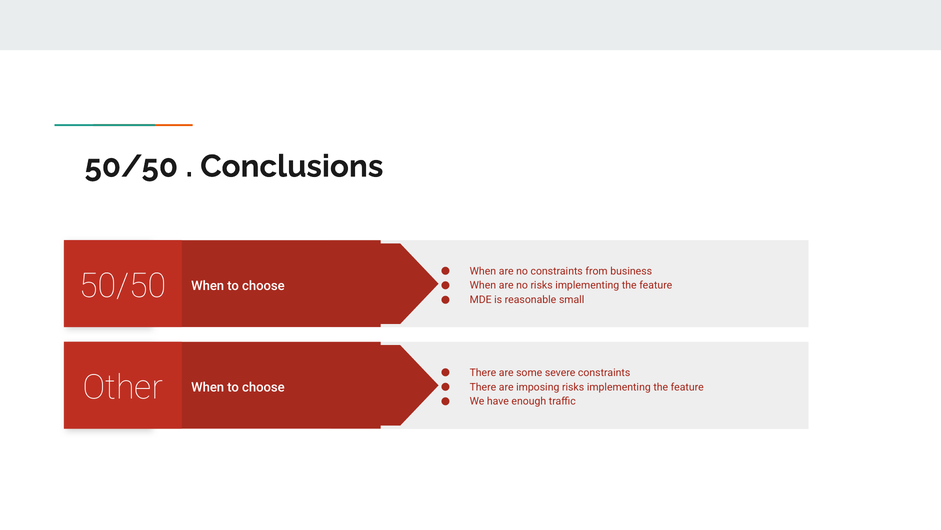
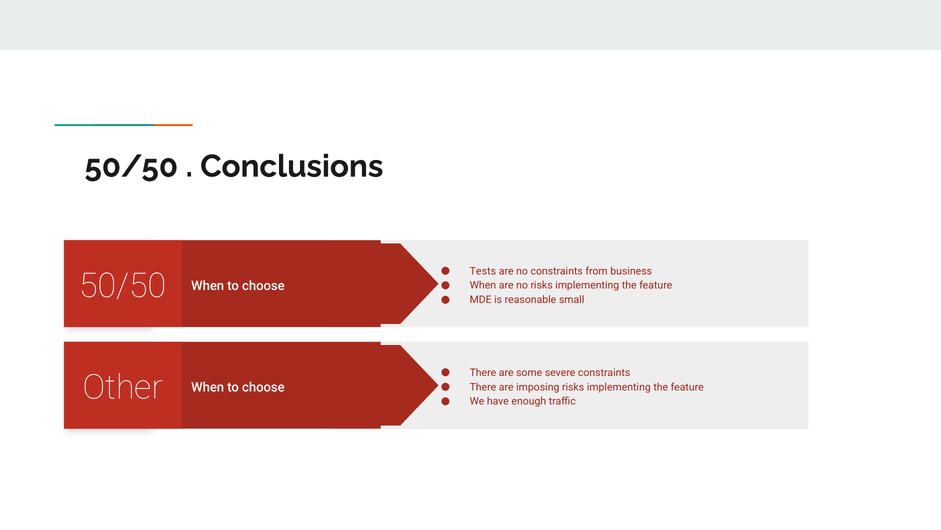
When at (483, 271): When -> Tests
